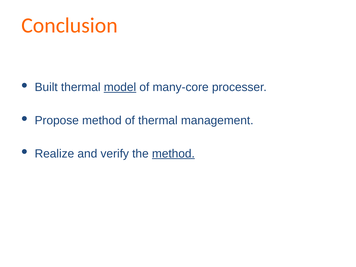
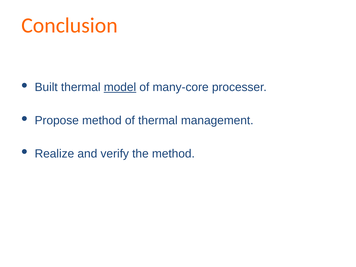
method at (173, 154) underline: present -> none
